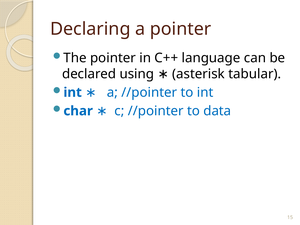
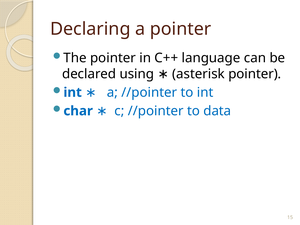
asterisk tabular: tabular -> pointer
